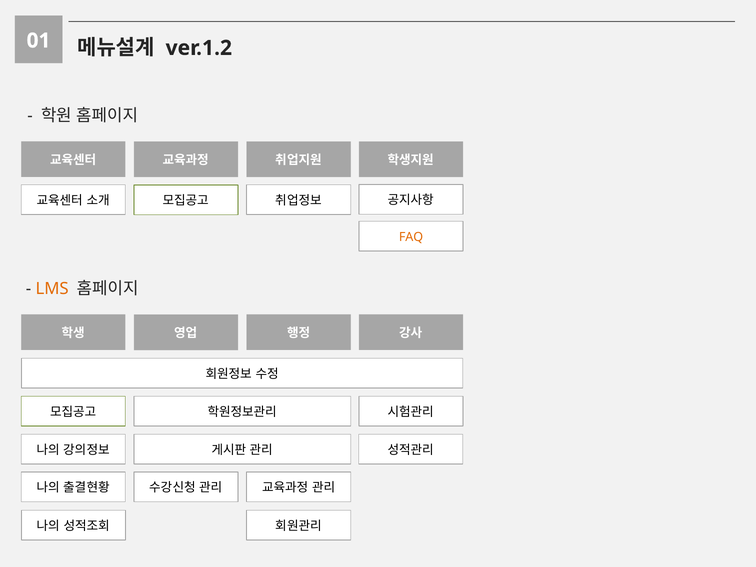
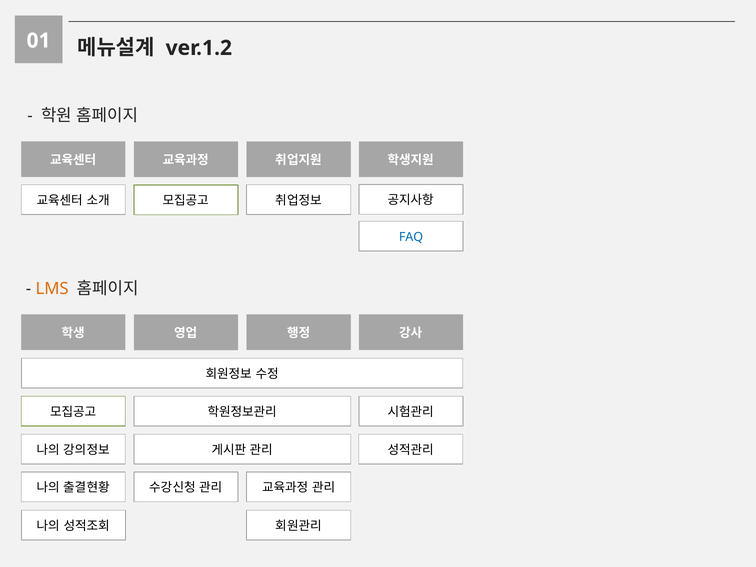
FAQ colour: orange -> blue
